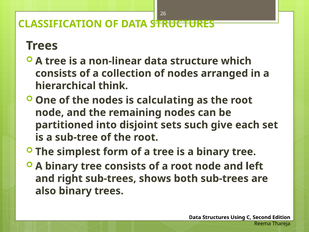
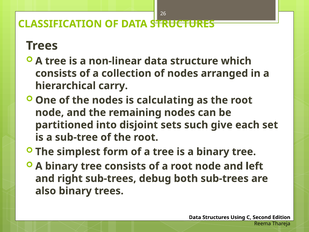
think: think -> carry
shows: shows -> debug
